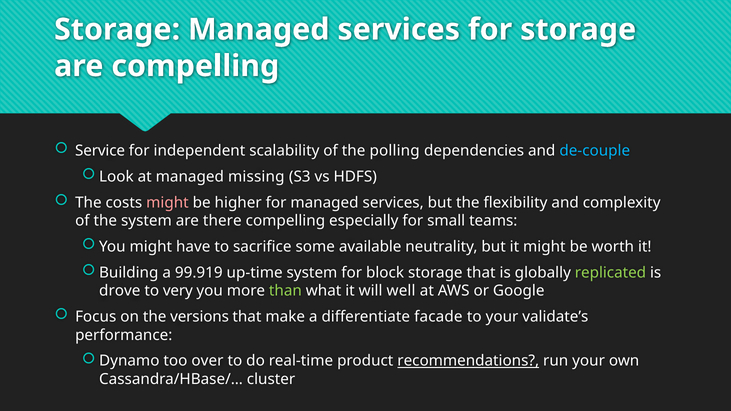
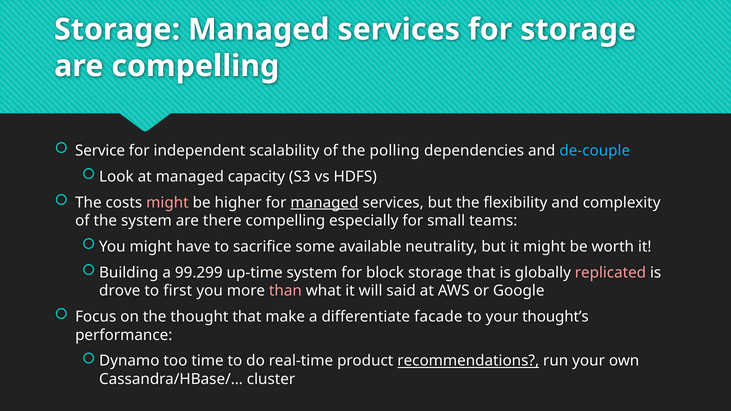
missing: missing -> capacity
managed at (325, 203) underline: none -> present
99.919: 99.919 -> 99.299
replicated colour: light green -> pink
very: very -> first
than colour: light green -> pink
well: well -> said
versions: versions -> thought
validate’s: validate’s -> thought’s
over: over -> time
